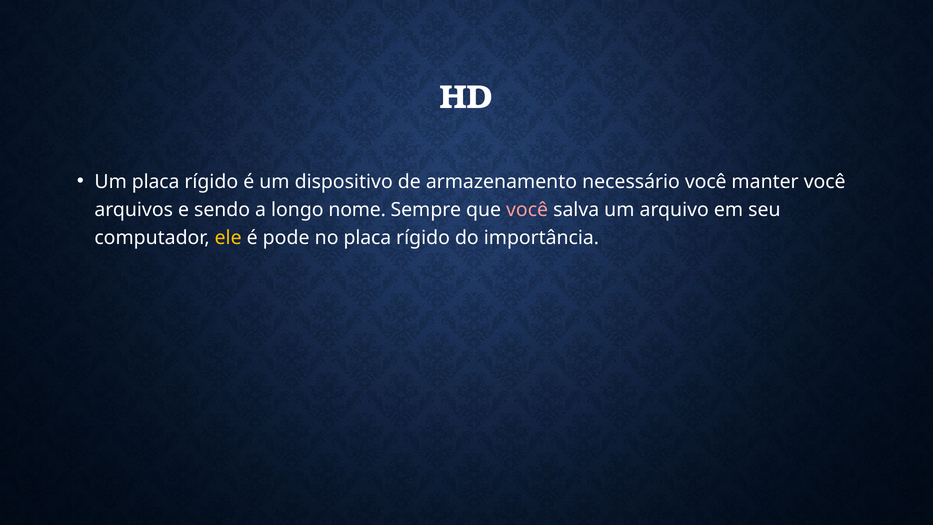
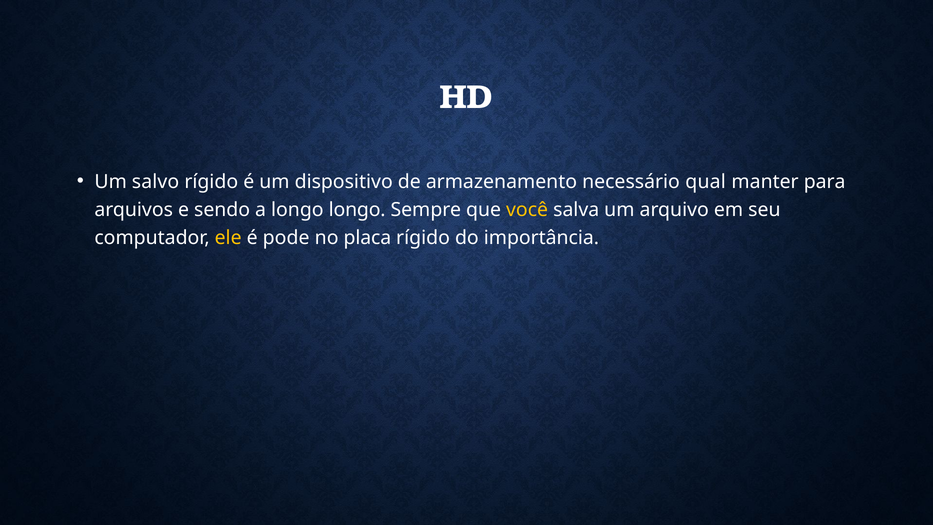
Um placa: placa -> salvo
necessário você: você -> qual
manter você: você -> para
longo nome: nome -> longo
você at (527, 210) colour: pink -> yellow
